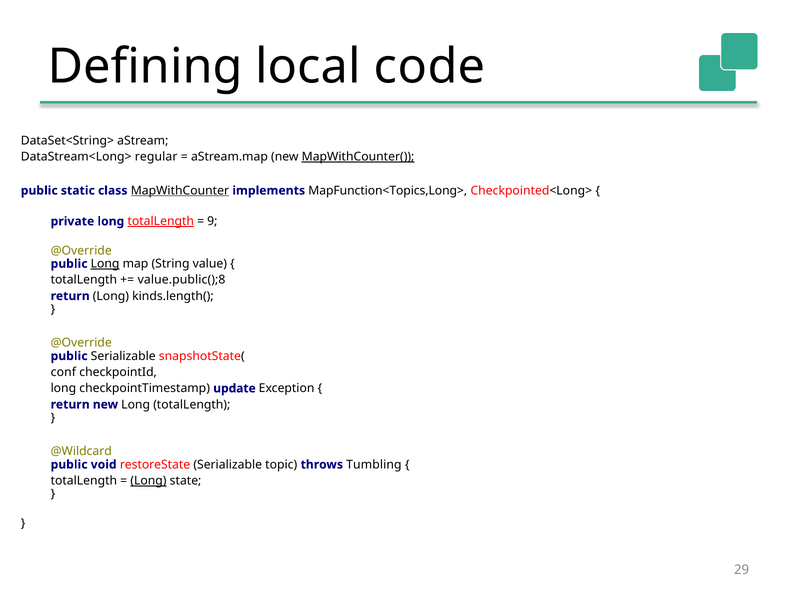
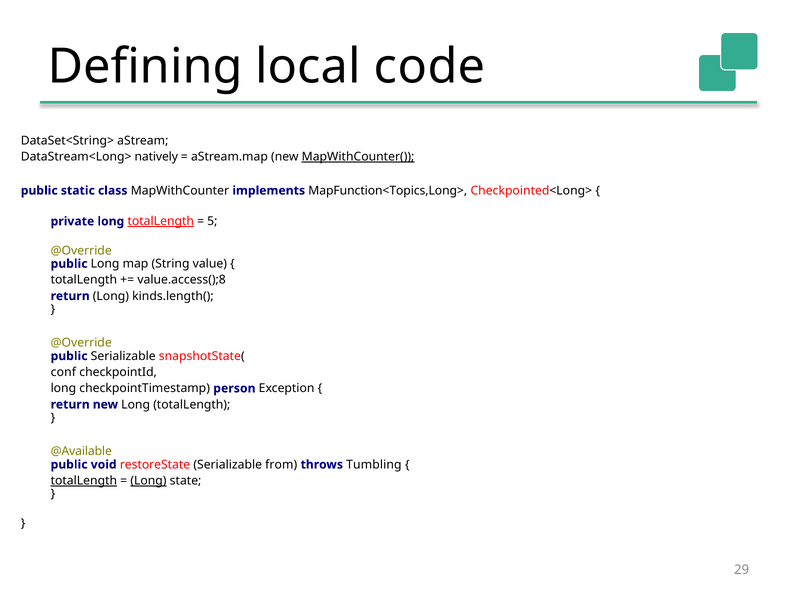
regular: regular -> natively
MapWithCounter underline: present -> none
9: 9 -> 5
Long at (105, 264) underline: present -> none
value.public();8: value.public();8 -> value.access();8
update: update -> person
@Wildcard: @Wildcard -> @Available
topic: topic -> from
totalLength at (84, 480) underline: none -> present
